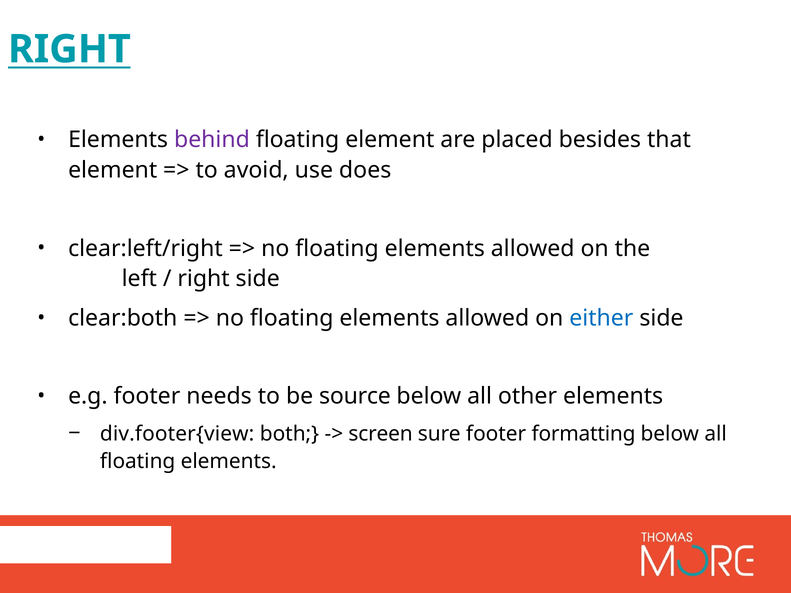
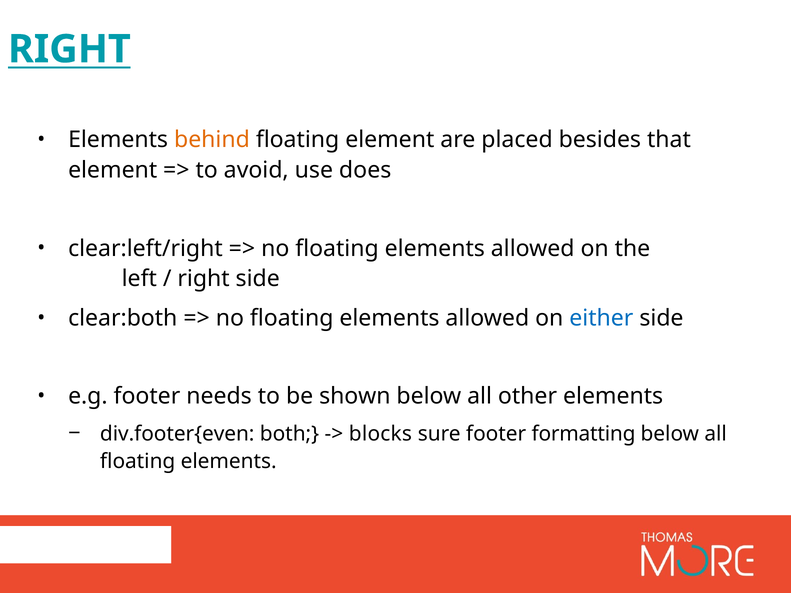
behind colour: purple -> orange
source: source -> shown
div.footer{view: div.footer{view -> div.footer{even
screen: screen -> blocks
